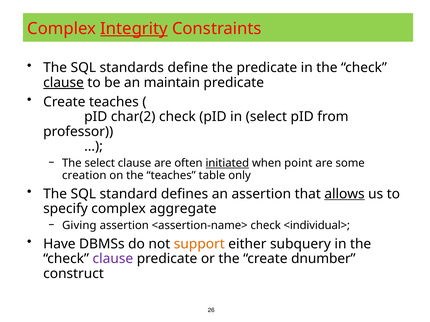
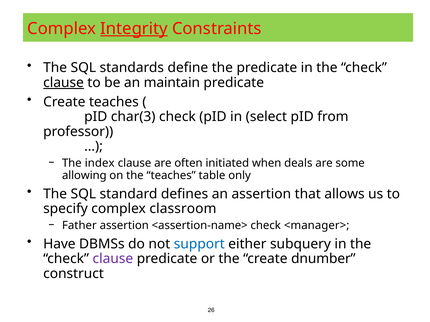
char(2: char(2 -> char(3
The select: select -> index
initiated underline: present -> none
point: point -> deals
creation: creation -> allowing
allows underline: present -> none
aggregate: aggregate -> classroom
Giving: Giving -> Father
<individual>: <individual> -> <manager>
support colour: orange -> blue
